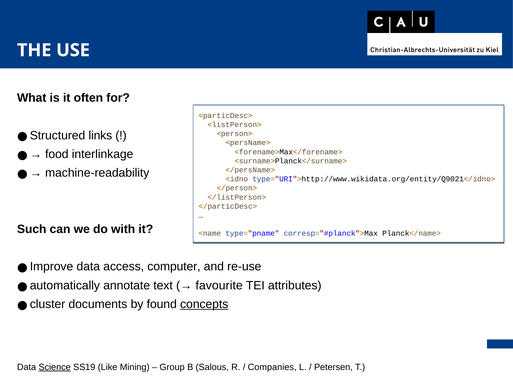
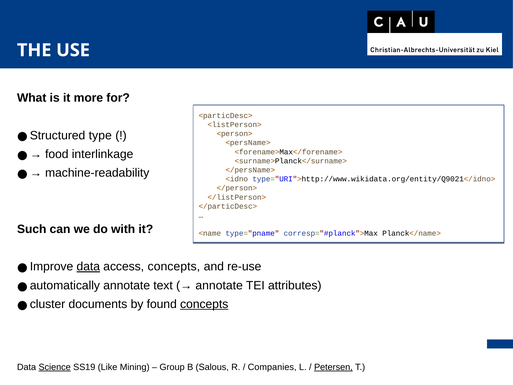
often: often -> more
links: links -> type
data at (88, 266) underline: none -> present
access computer: computer -> concepts
favourite at (219, 285): favourite -> annotate
Petersen underline: none -> present
